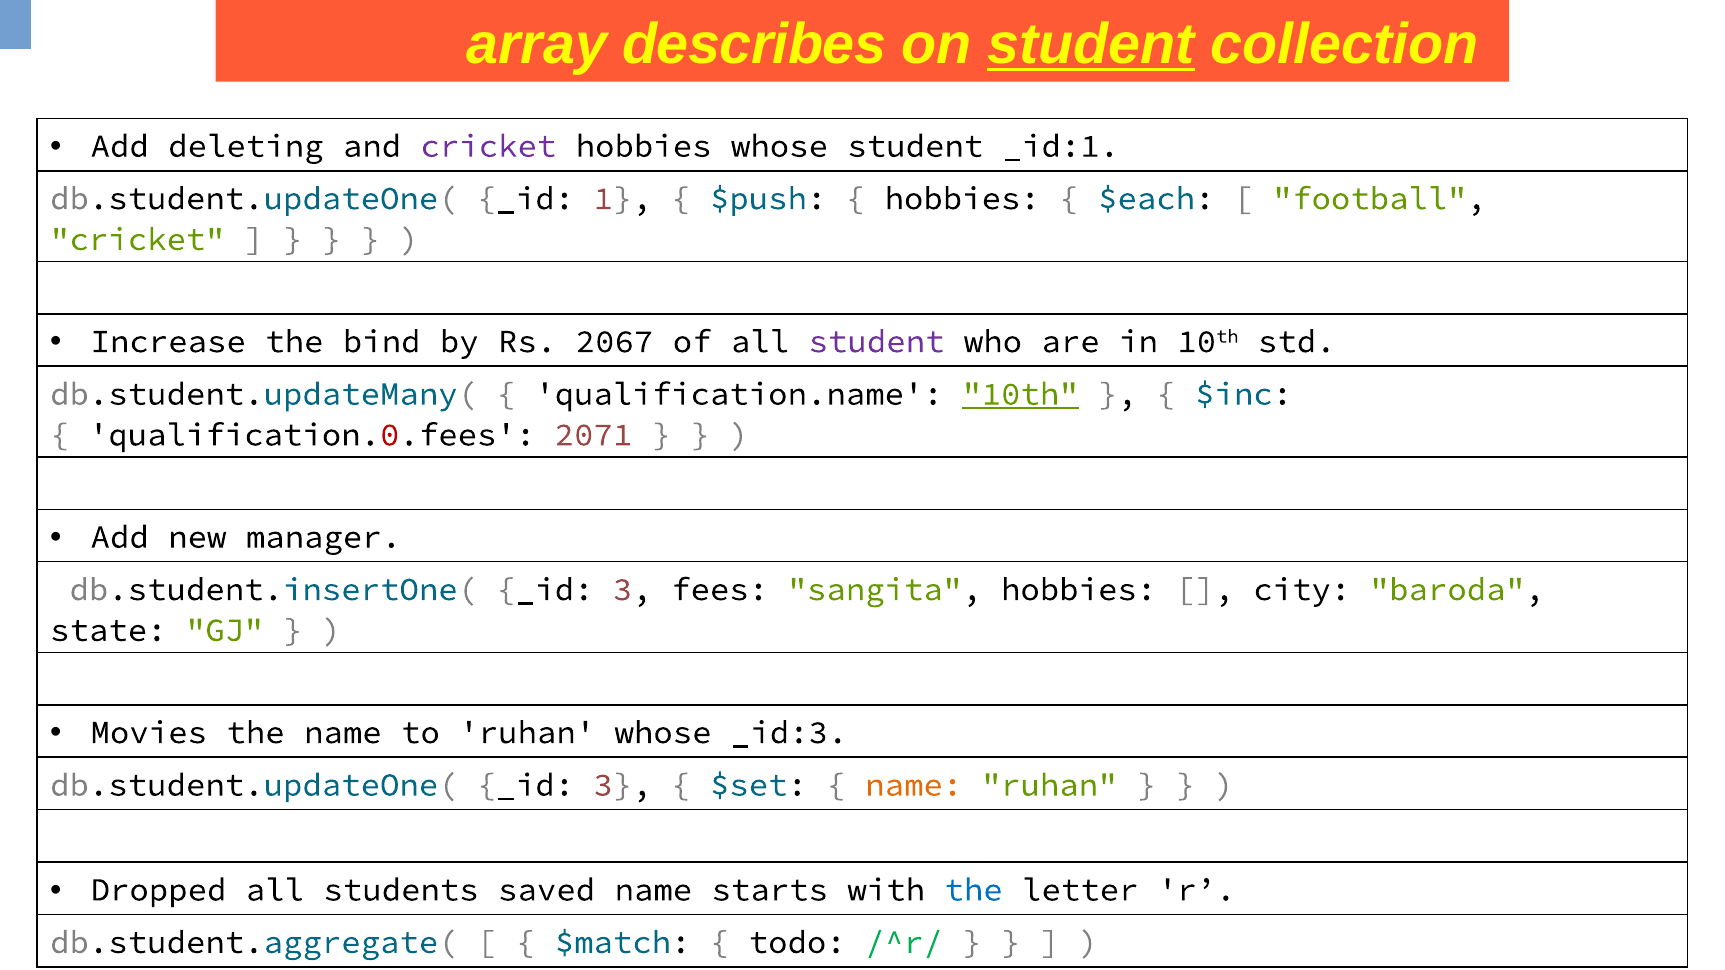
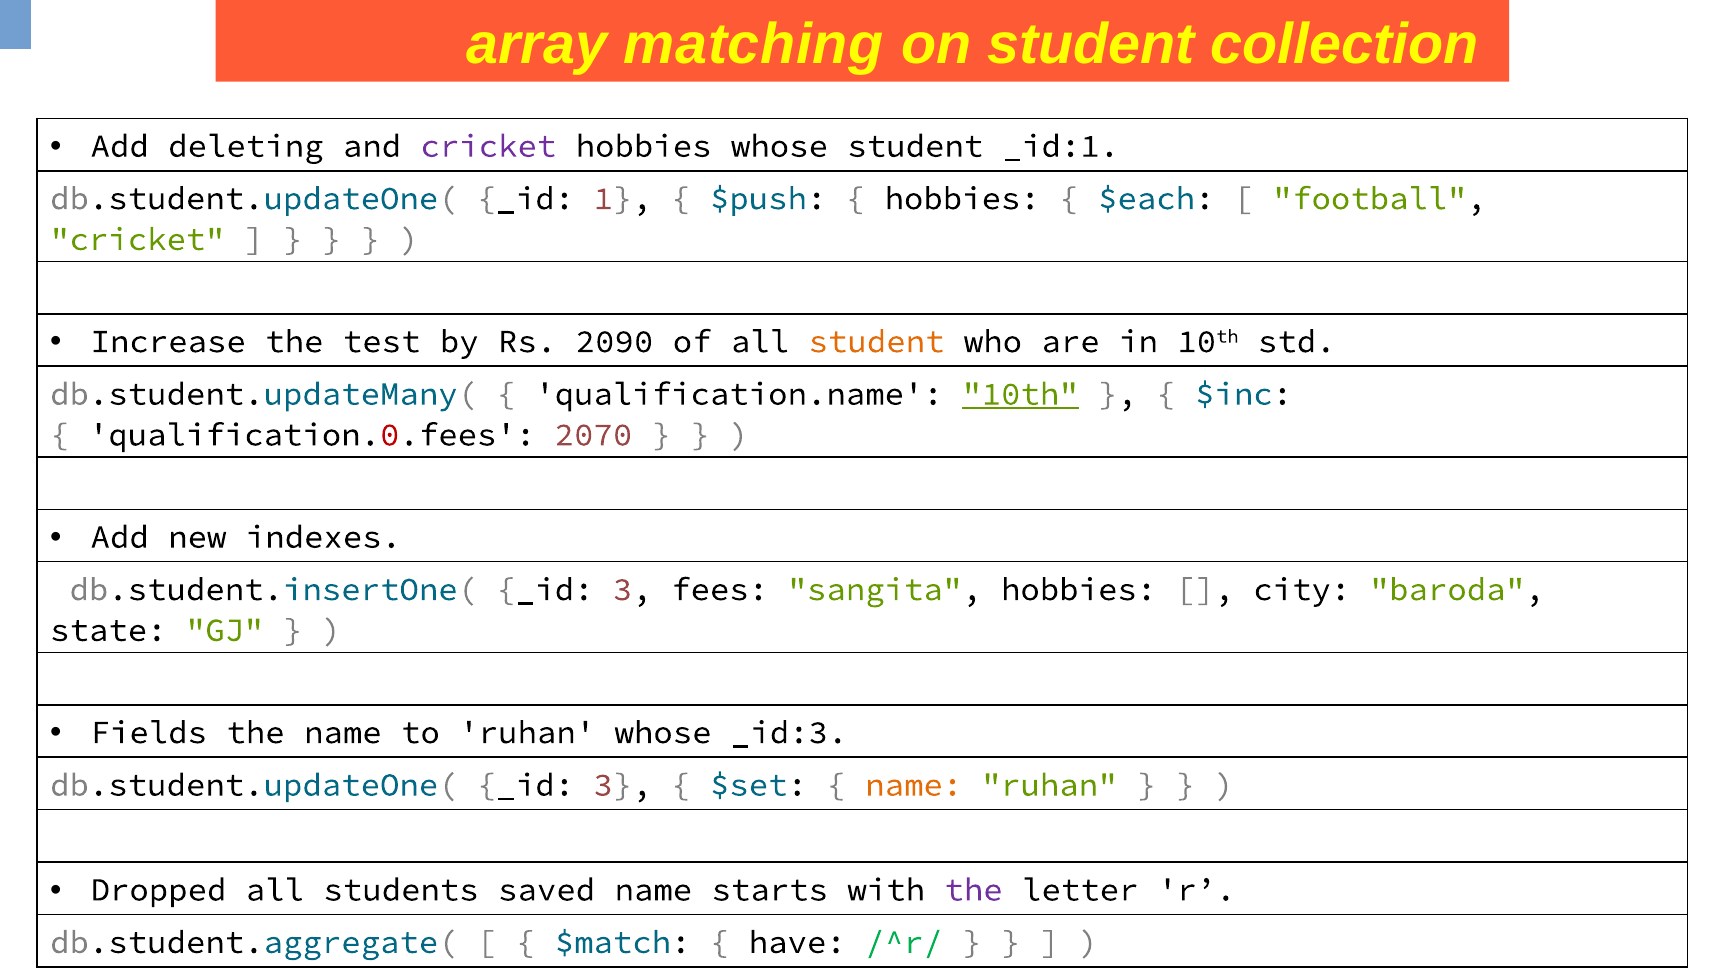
describes: describes -> matching
student at (1091, 45) underline: present -> none
bind: bind -> test
2067: 2067 -> 2090
student at (877, 342) colour: purple -> orange
2071: 2071 -> 2070
manager: manager -> indexes
Movies: Movies -> Fields
the at (974, 890) colour: blue -> purple
todo: todo -> have
